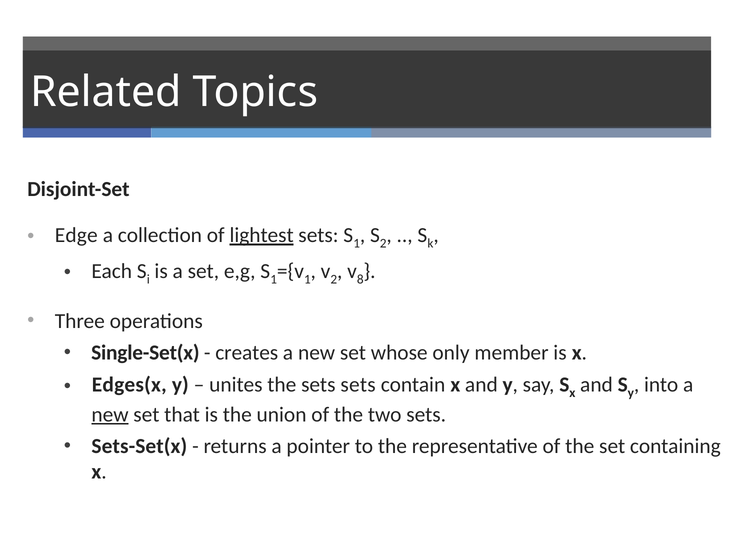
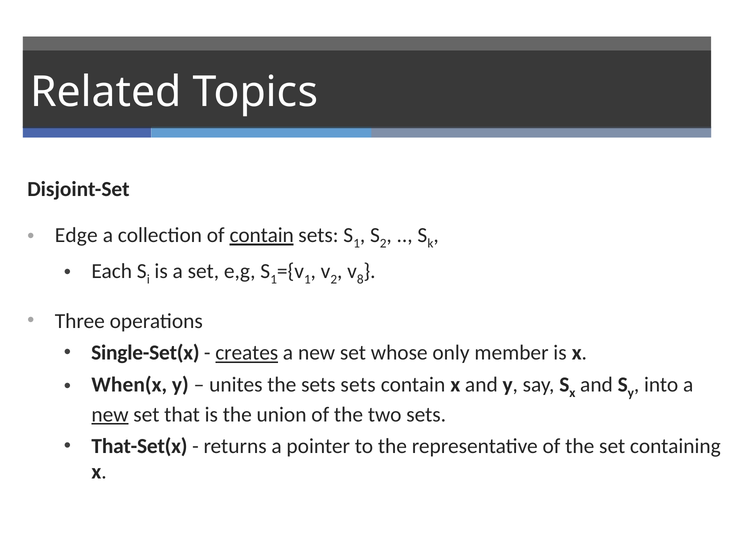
of lightest: lightest -> contain
creates underline: none -> present
Edges(x: Edges(x -> When(x
Sets-Set(x: Sets-Set(x -> That-Set(x
